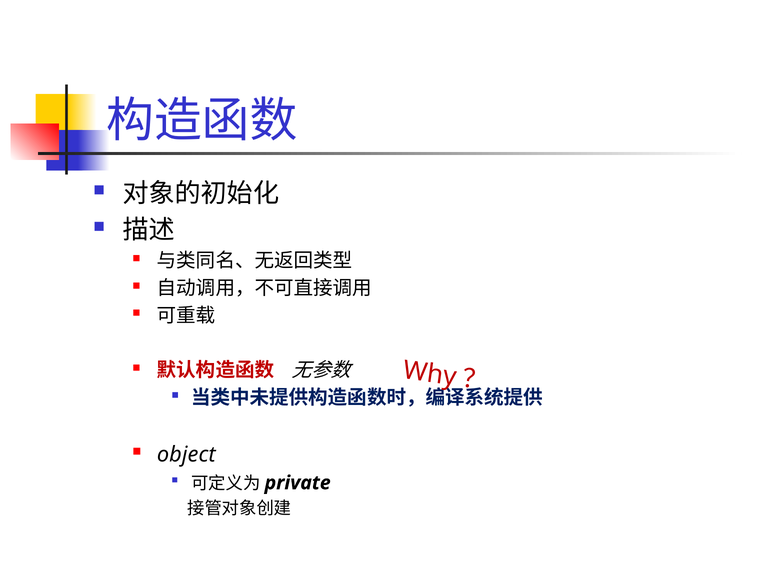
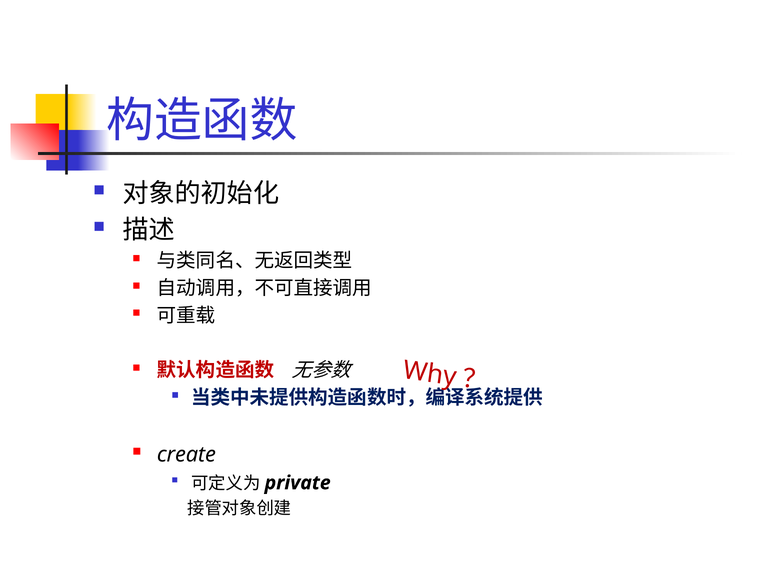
object: object -> create
